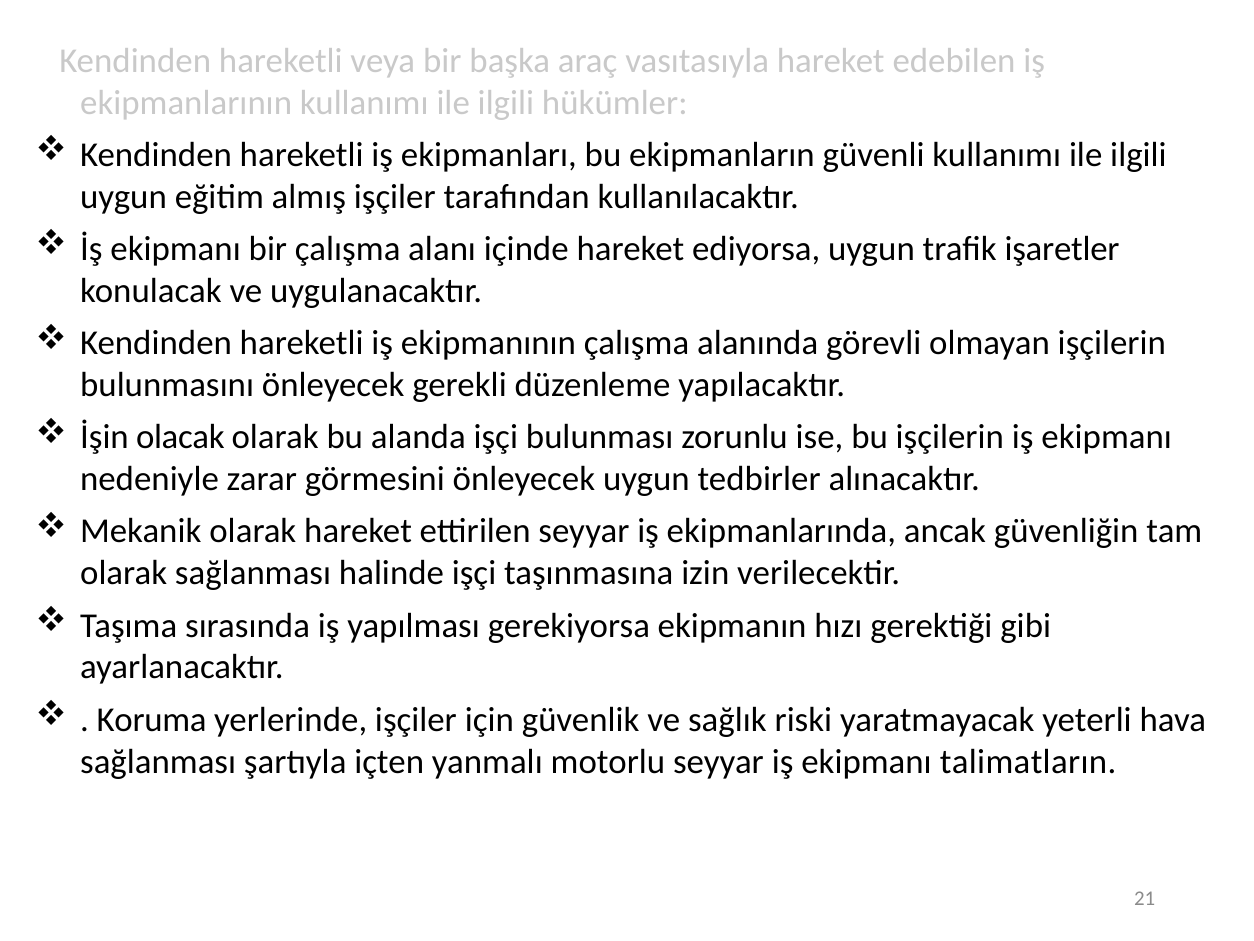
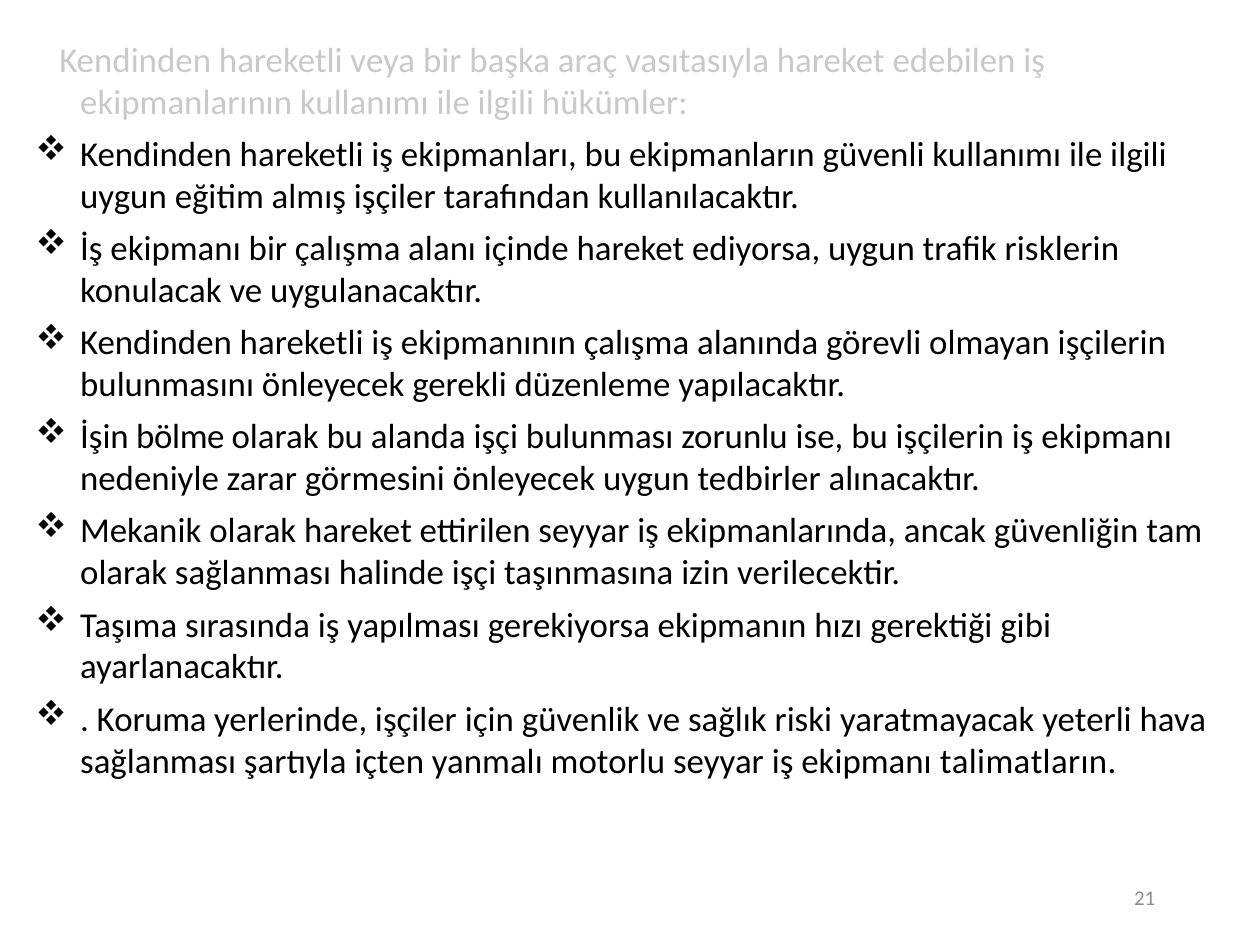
işaretler: işaretler -> risklerin
olacak: olacak -> bölme
